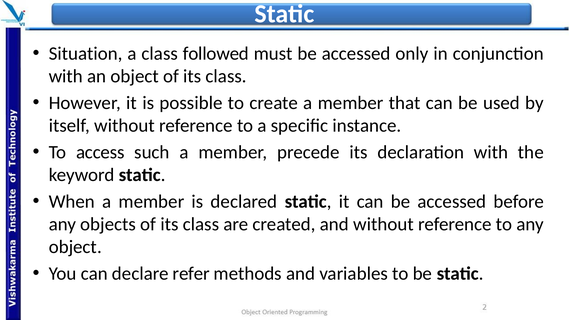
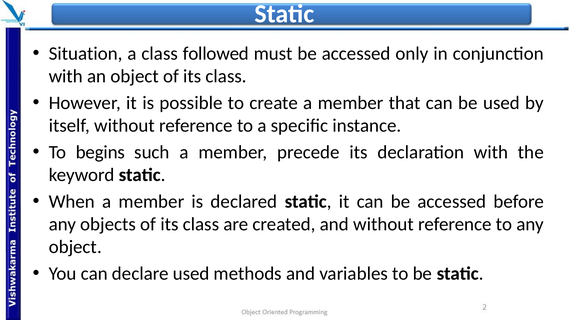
access: access -> begins
declare refer: refer -> used
